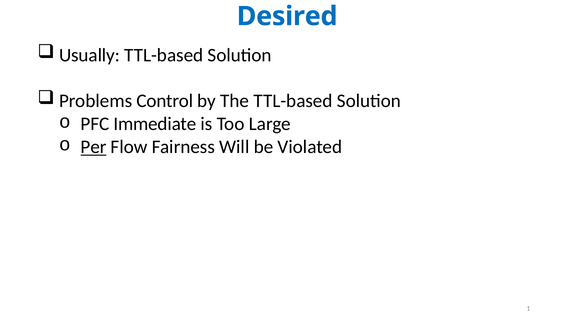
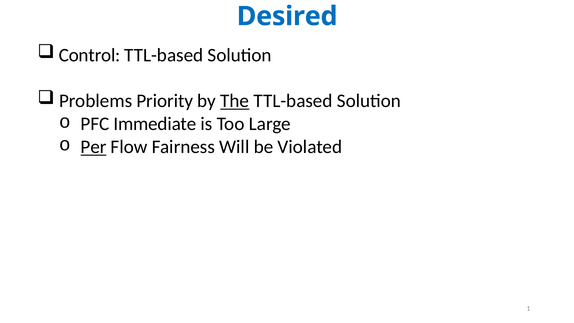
Usually: Usually -> Control
Control: Control -> Priority
The underline: none -> present
